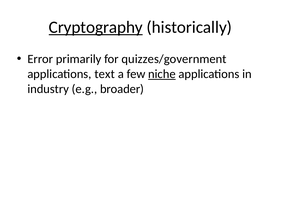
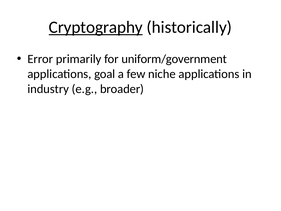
quizzes/government: quizzes/government -> uniform/government
text: text -> goal
niche underline: present -> none
